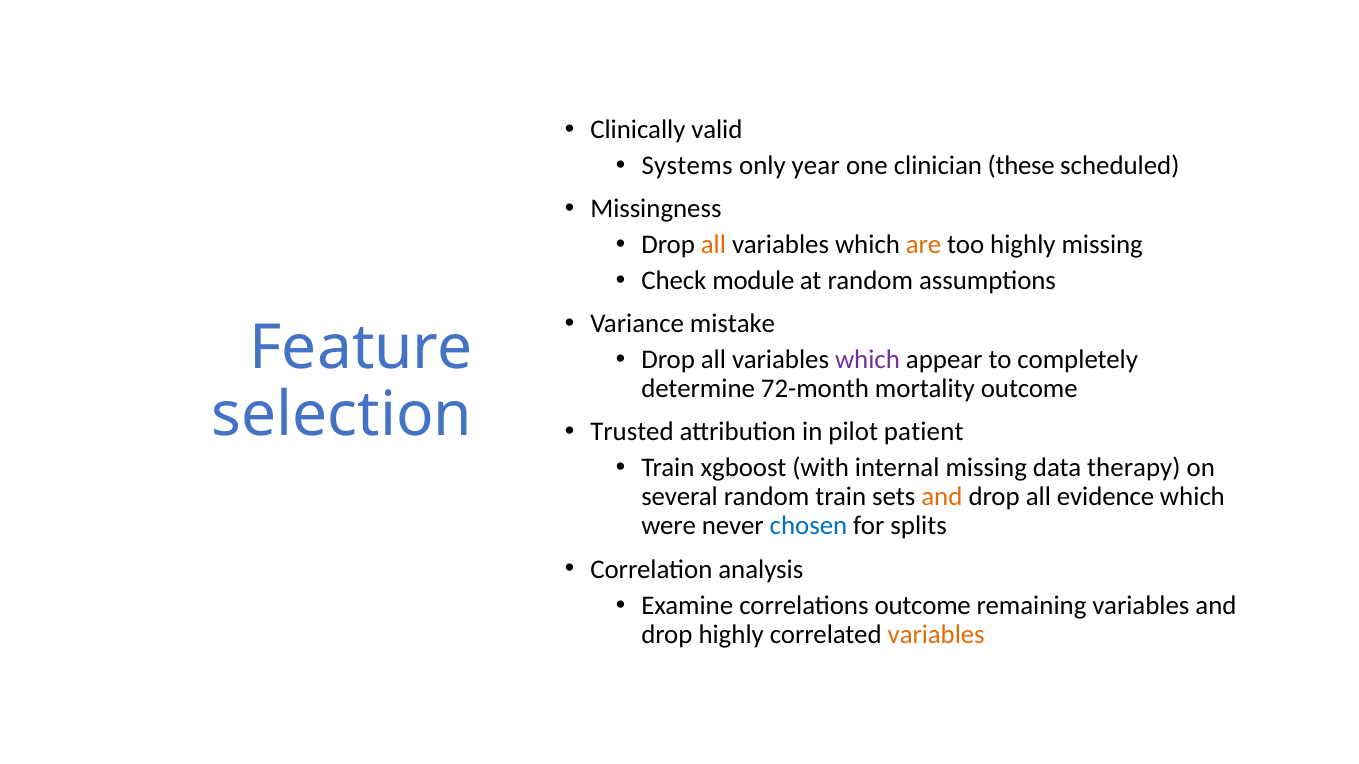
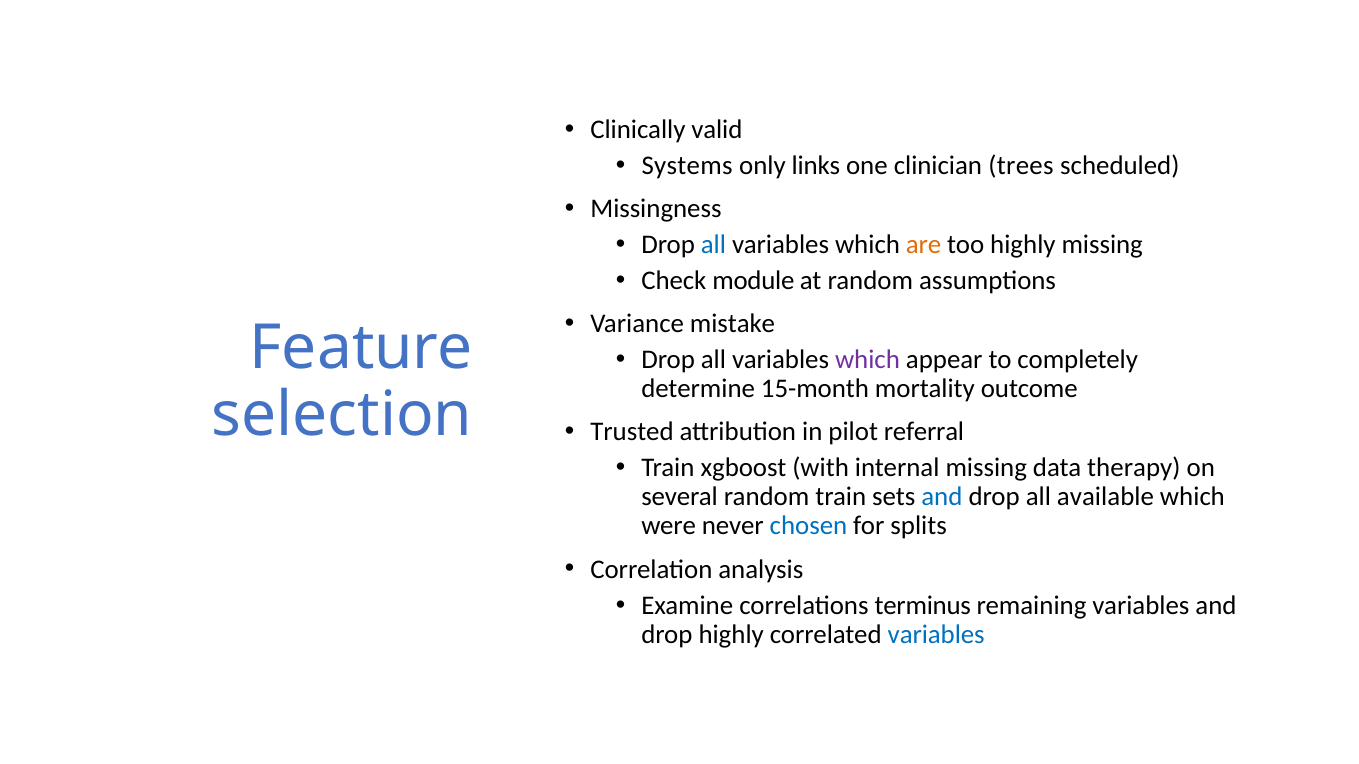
year: year -> links
these: these -> trees
all at (713, 245) colour: orange -> blue
72-month: 72-month -> 15-month
patient: patient -> referral
and at (942, 497) colour: orange -> blue
evidence: evidence -> available
correlations outcome: outcome -> terminus
variables at (936, 635) colour: orange -> blue
